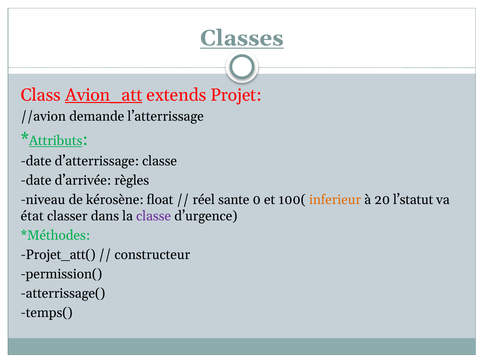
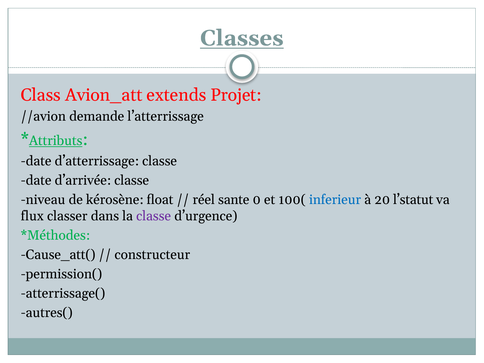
Avion_att underline: present -> none
d’arrivée règles: règles -> classe
inferieur colour: orange -> blue
état: état -> flux
Projet_att(: Projet_att( -> Cause_att(
temps(: temps( -> autres(
